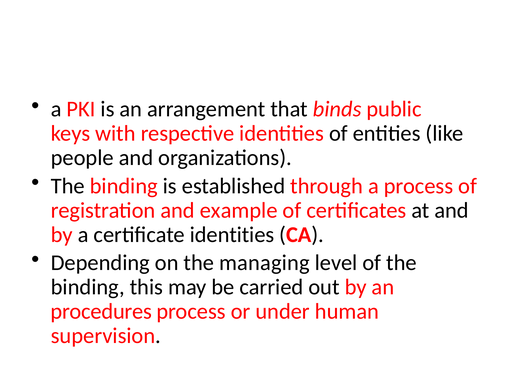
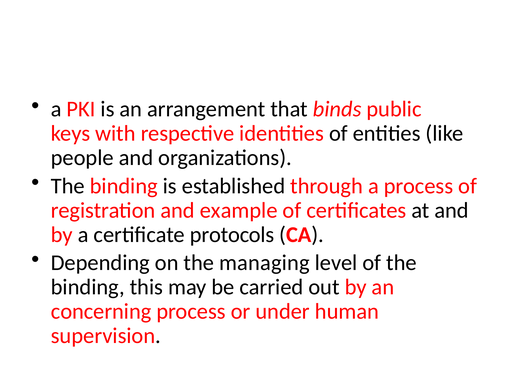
certificate identities: identities -> protocols
procedures: procedures -> concerning
